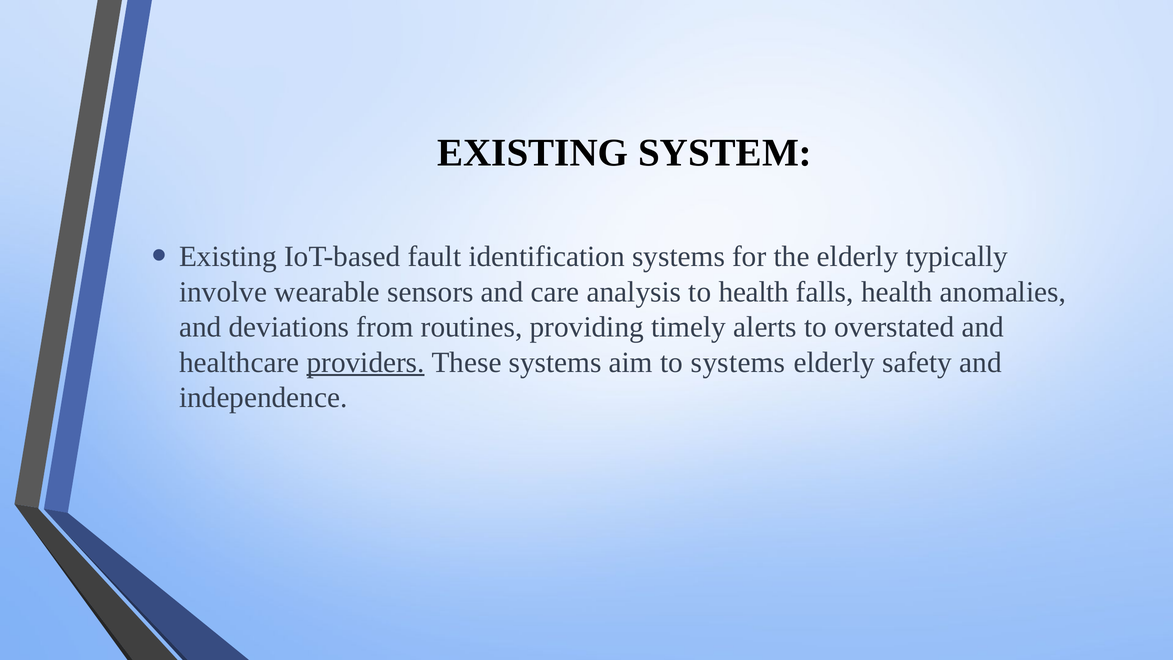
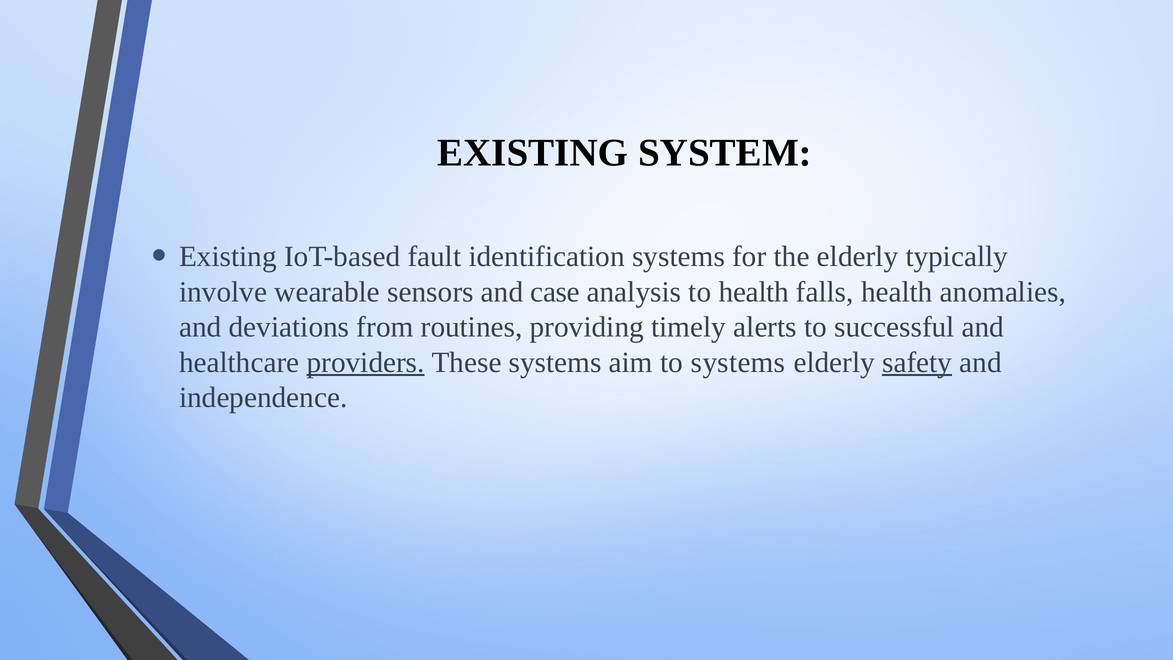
care: care -> case
overstated: overstated -> successful
safety underline: none -> present
